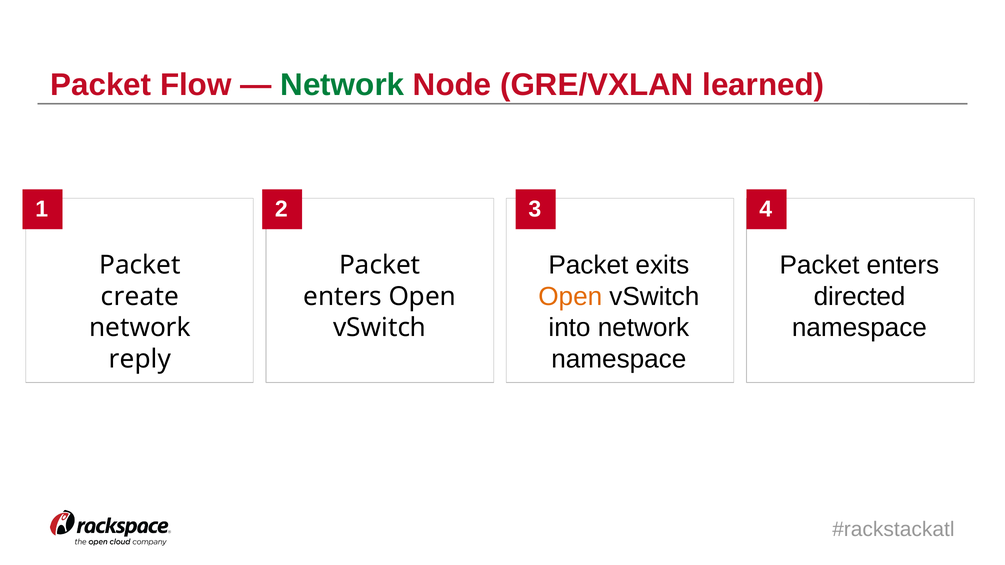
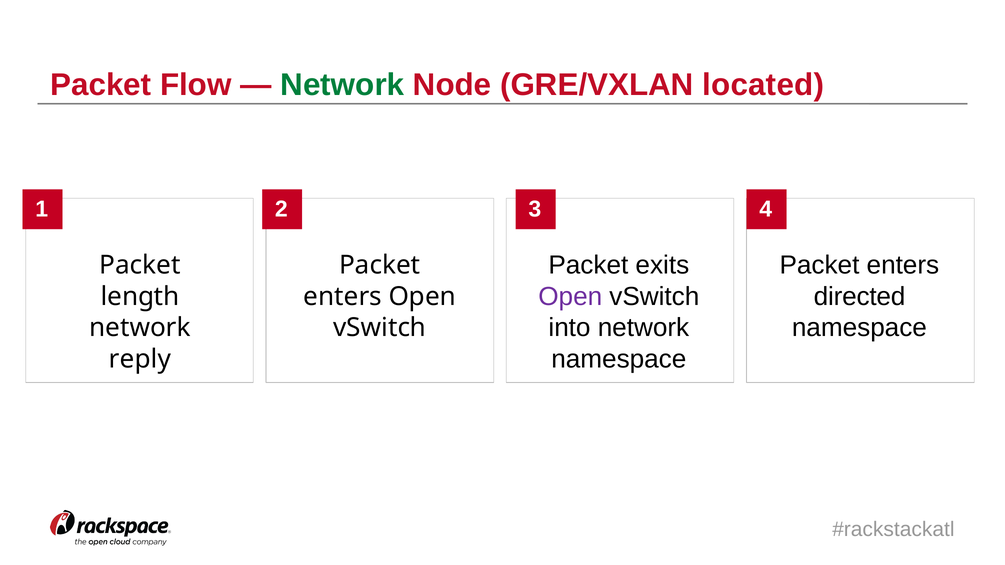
learned: learned -> located
Open at (570, 297) colour: orange -> purple
create: create -> length
